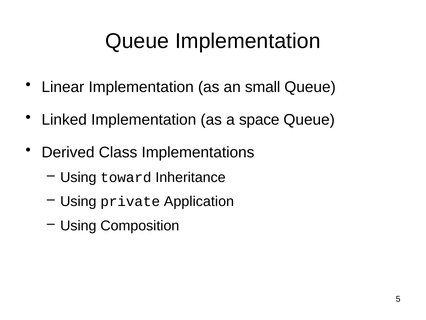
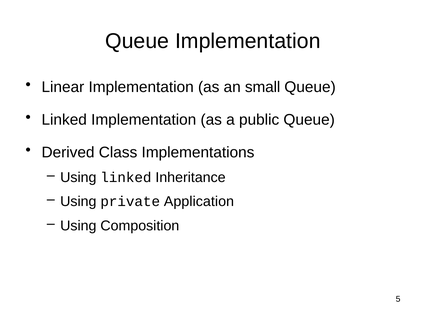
space: space -> public
Using toward: toward -> linked
